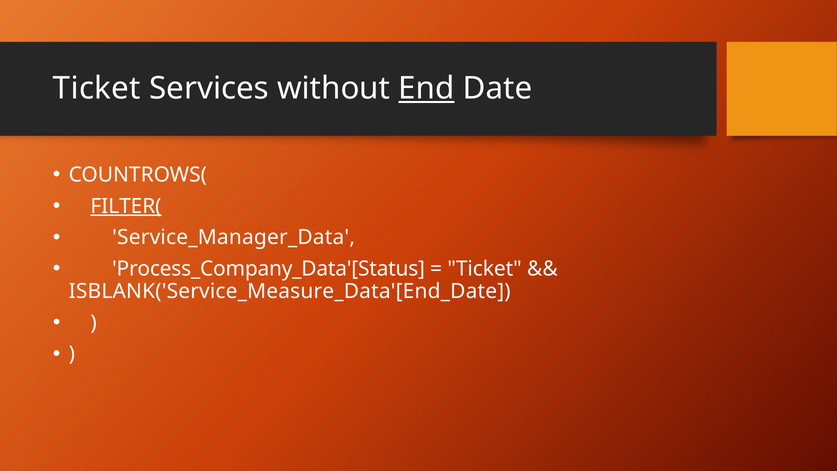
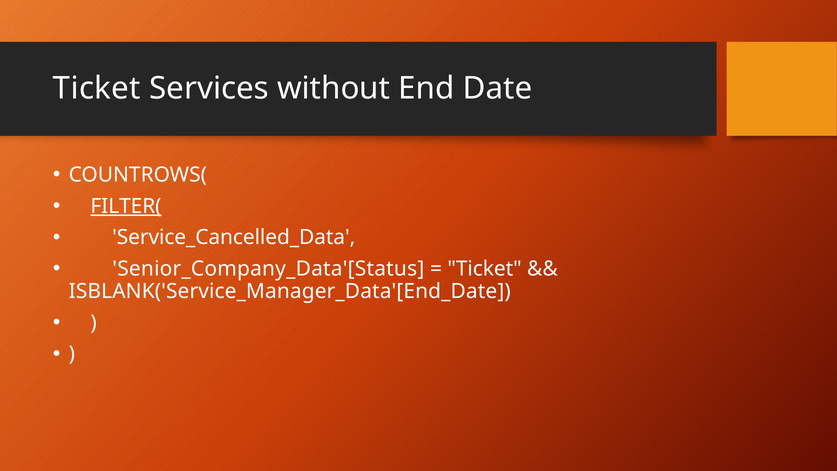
End underline: present -> none
Service_Manager_Data: Service_Manager_Data -> Service_Cancelled_Data
Process_Company_Data'[Status: Process_Company_Data'[Status -> Senior_Company_Data'[Status
ISBLANK('Service_Measure_Data'[End_Date: ISBLANK('Service_Measure_Data'[End_Date -> ISBLANK('Service_Manager_Data'[End_Date
